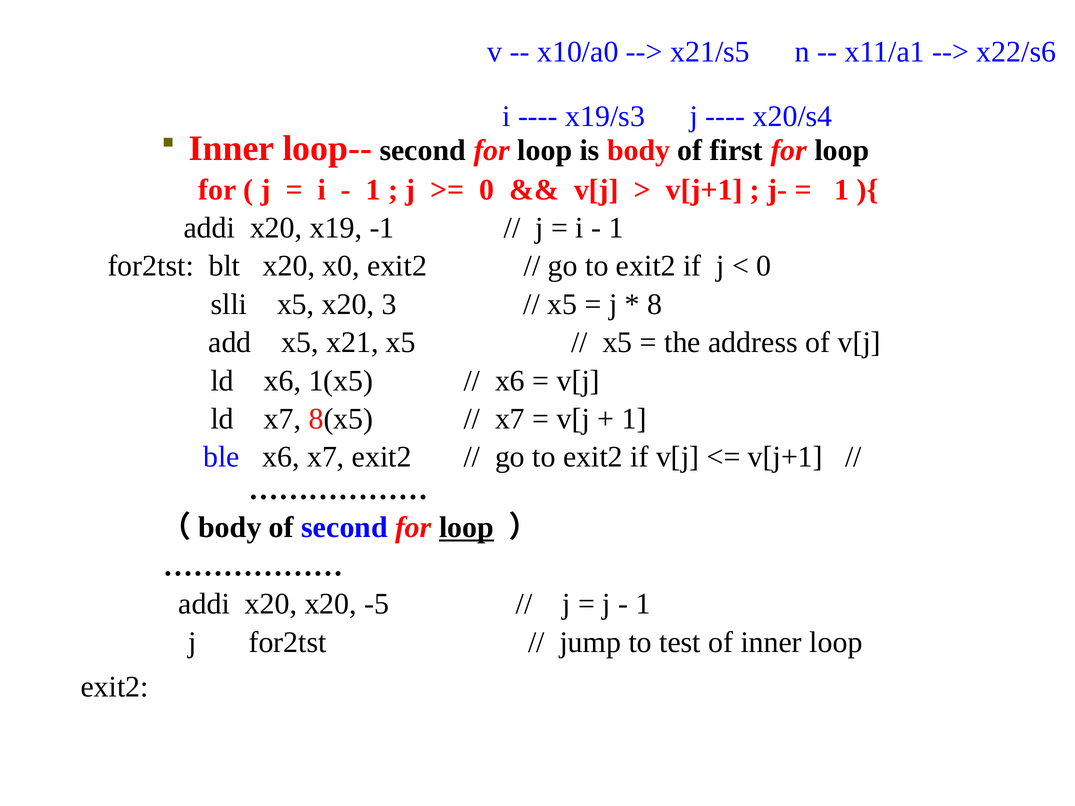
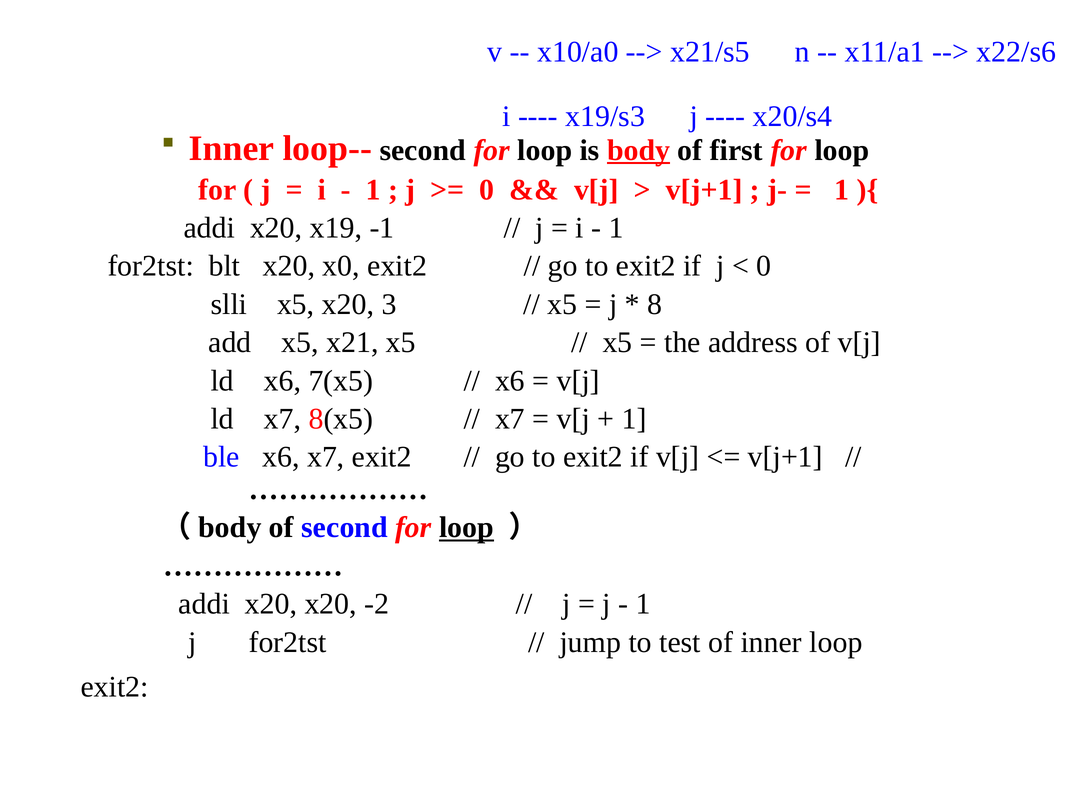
body underline: none -> present
1(x5: 1(x5 -> 7(x5
-5: -5 -> -2
